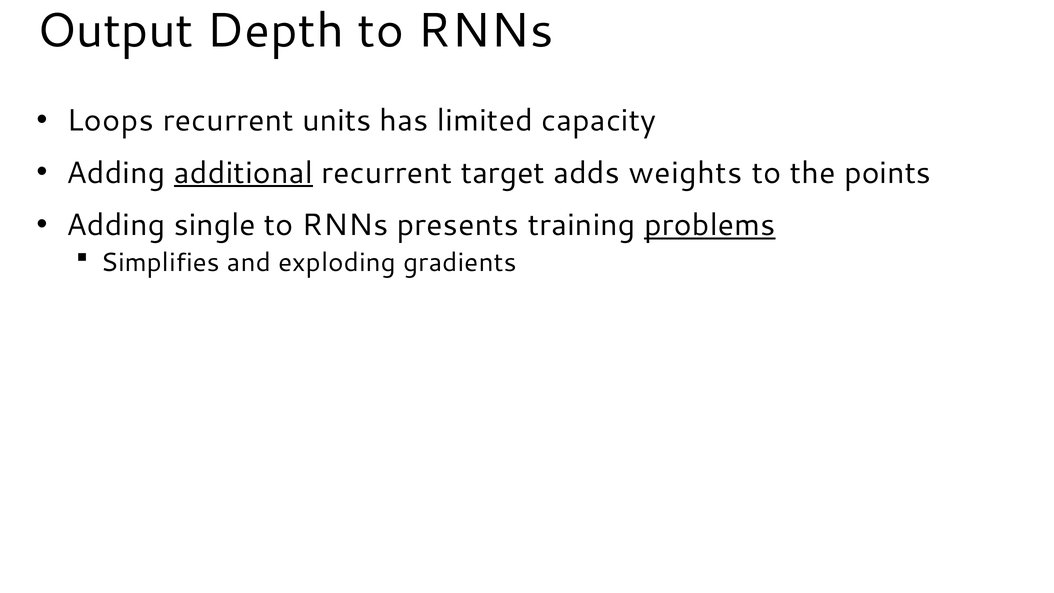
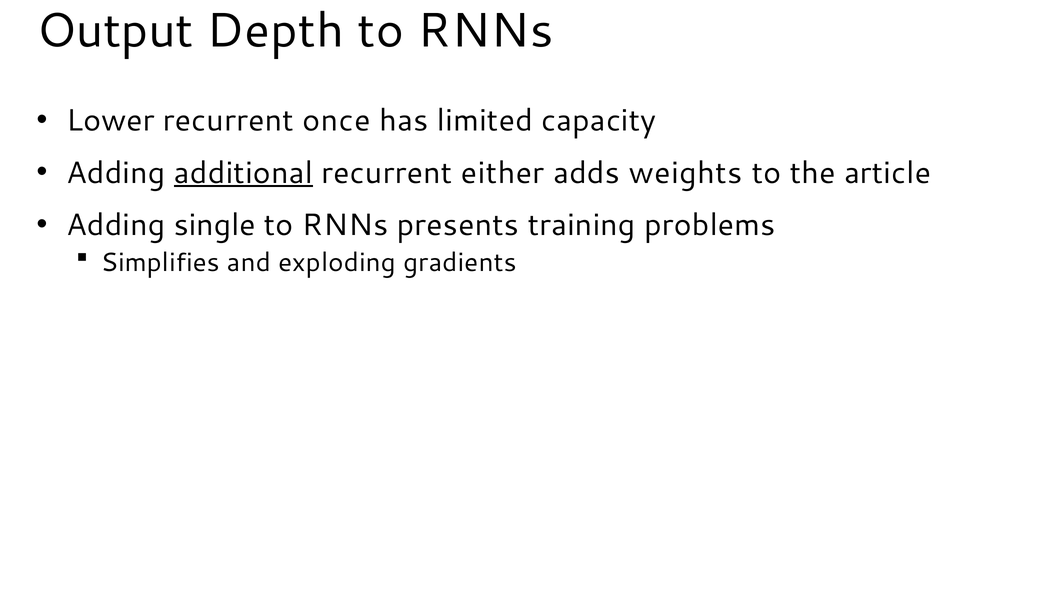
Loops: Loops -> Lower
units: units -> once
target: target -> either
points: points -> article
problems underline: present -> none
